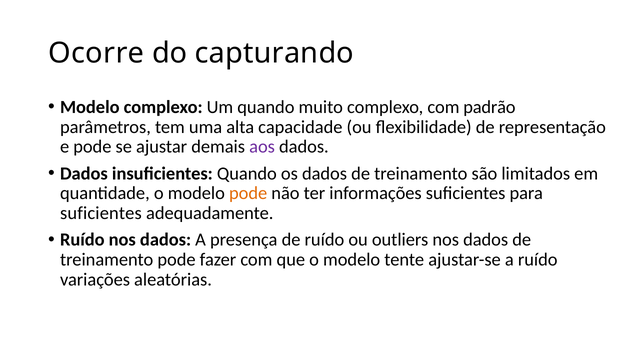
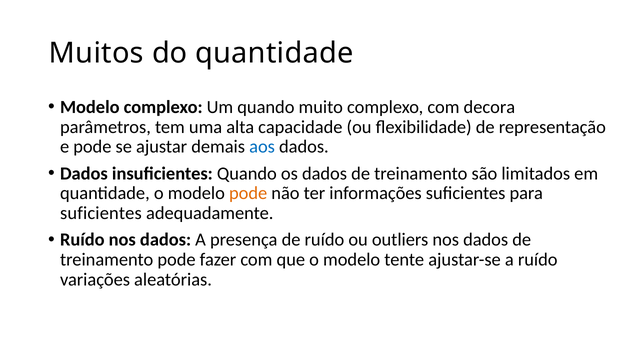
Ocorre: Ocorre -> Muitos
do capturando: capturando -> quantidade
padrão: padrão -> decora
aos colour: purple -> blue
